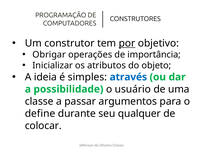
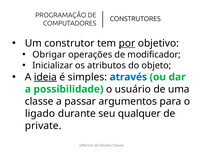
importância: importância -> modificador
ideia underline: none -> present
define: define -> ligado
colocar: colocar -> private
